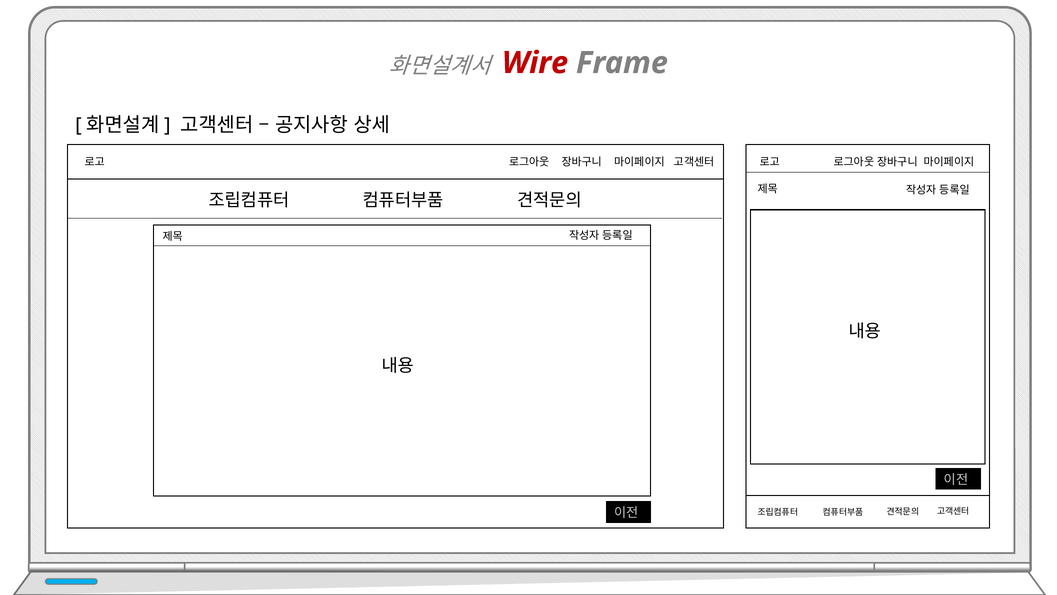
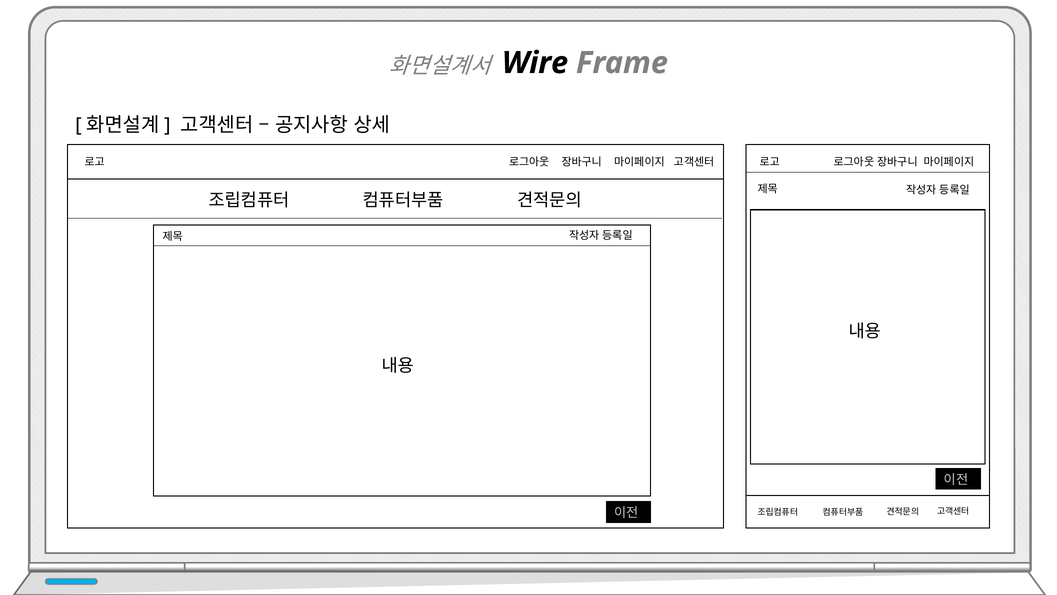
Wire colour: red -> black
